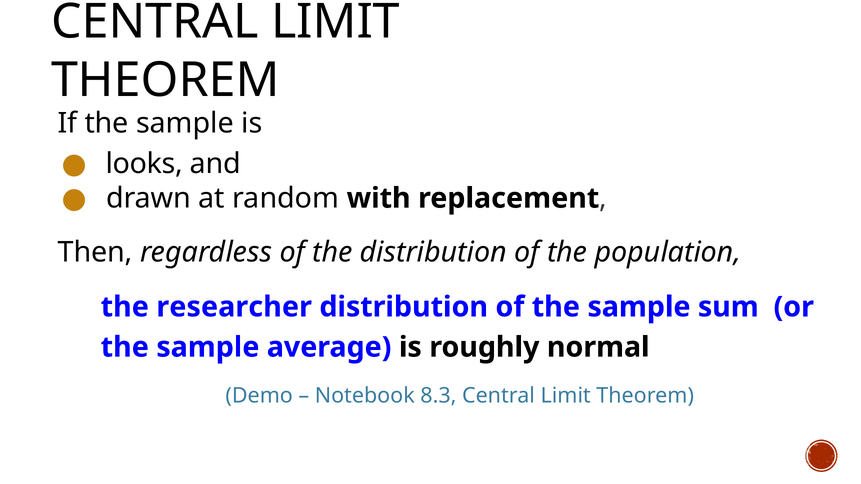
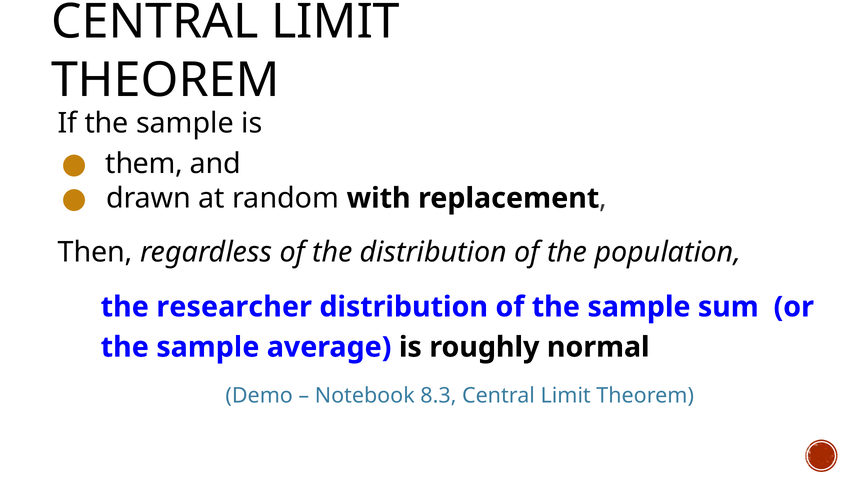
looks: looks -> them
